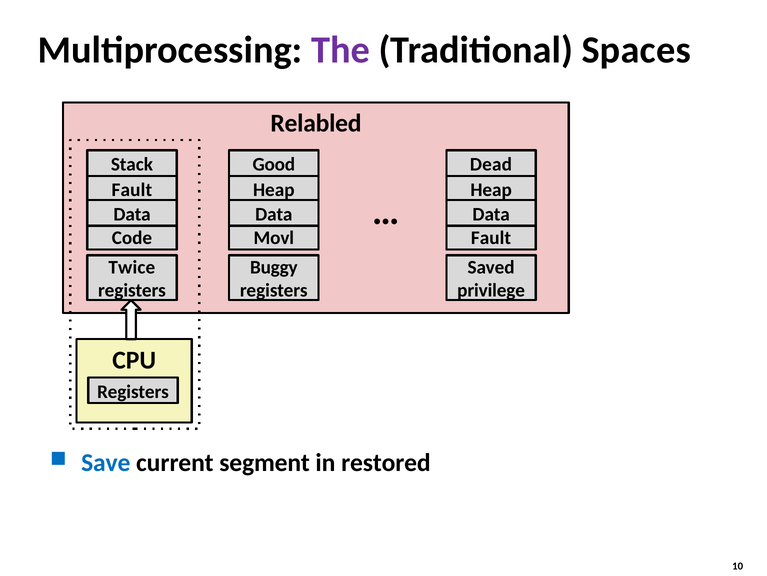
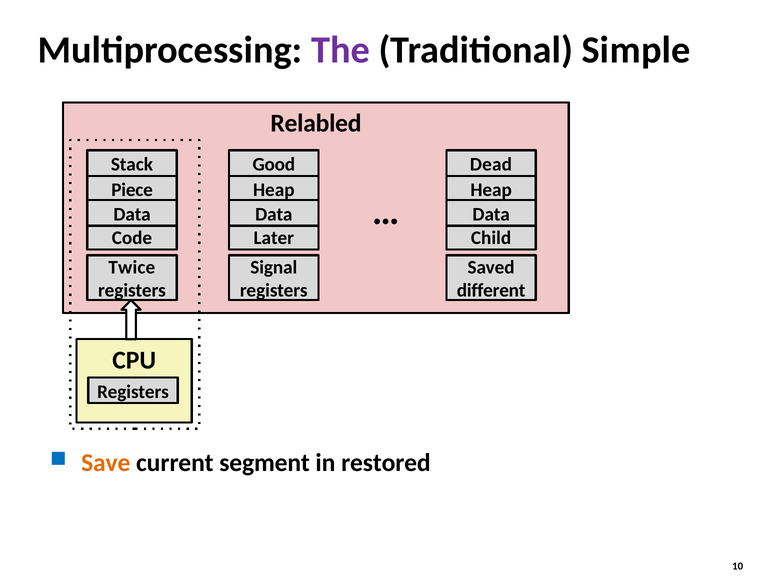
Spaces: Spaces -> Simple
Fault at (132, 190): Fault -> Piece
Movl: Movl -> Later
Fault at (491, 238): Fault -> Child
Buggy: Buggy -> Signal
privilege: privilege -> different
Save colour: blue -> orange
